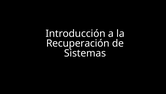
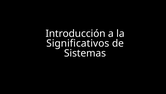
Recuperación: Recuperación -> Significativos
